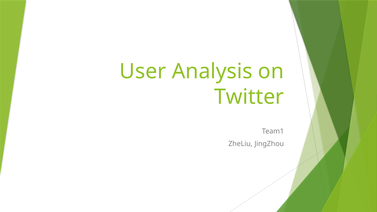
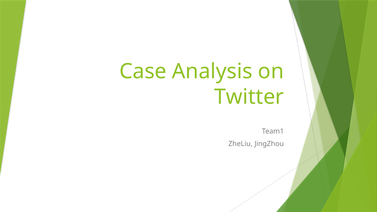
User: User -> Case
